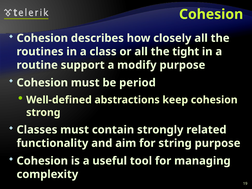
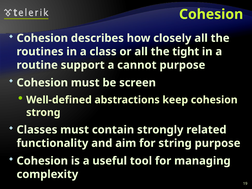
modify: modify -> cannot
period: period -> screen
